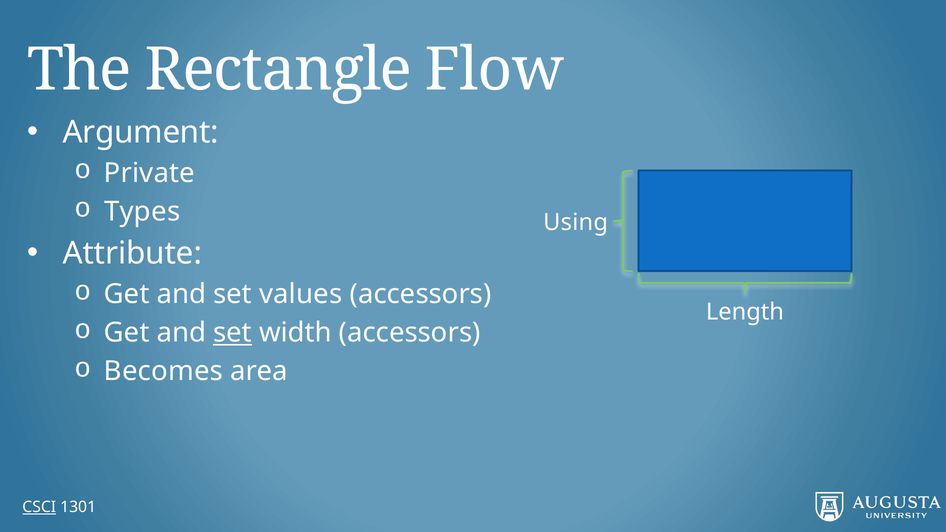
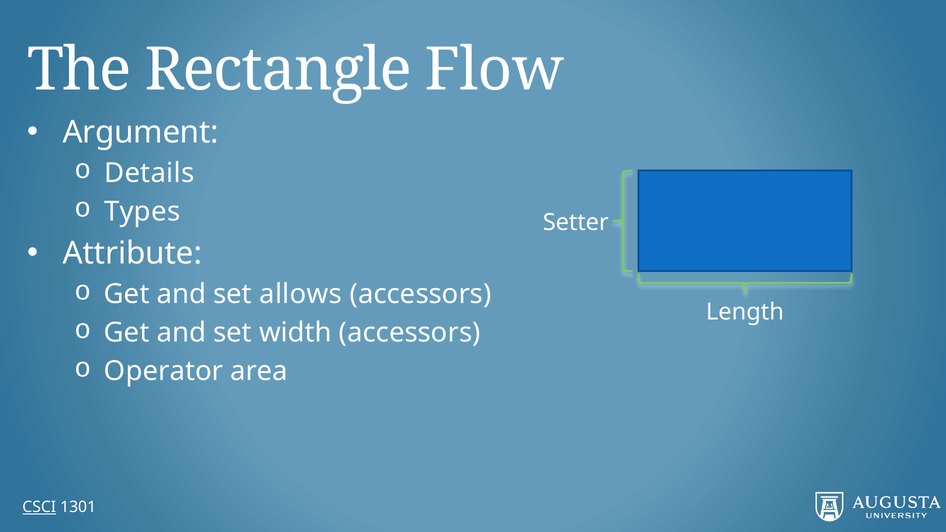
Private: Private -> Details
Using: Using -> Setter
values: values -> allows
set at (233, 333) underline: present -> none
Becomes: Becomes -> Operator
